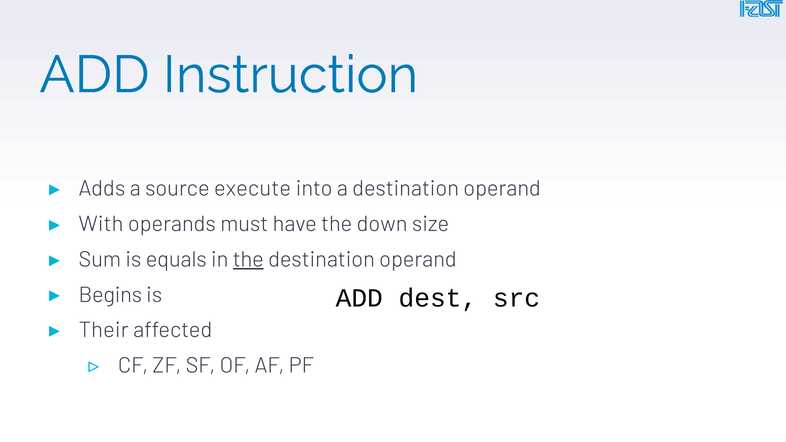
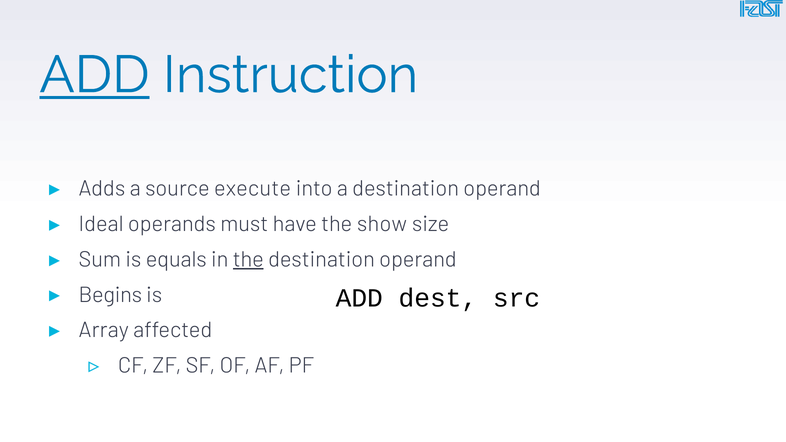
ADD at (94, 75) underline: none -> present
With: With -> Ideal
down: down -> show
Their: Their -> Array
